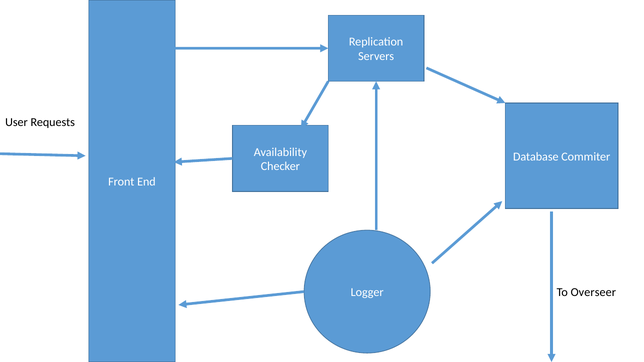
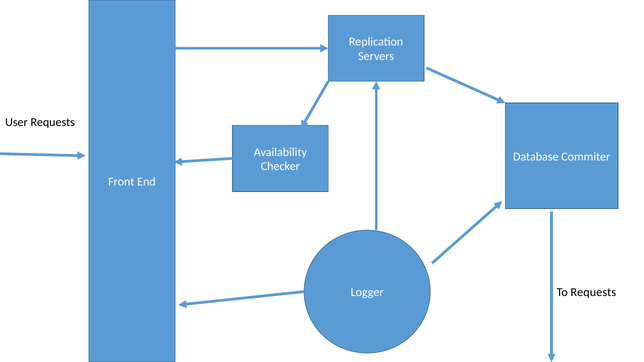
To Overseer: Overseer -> Requests
